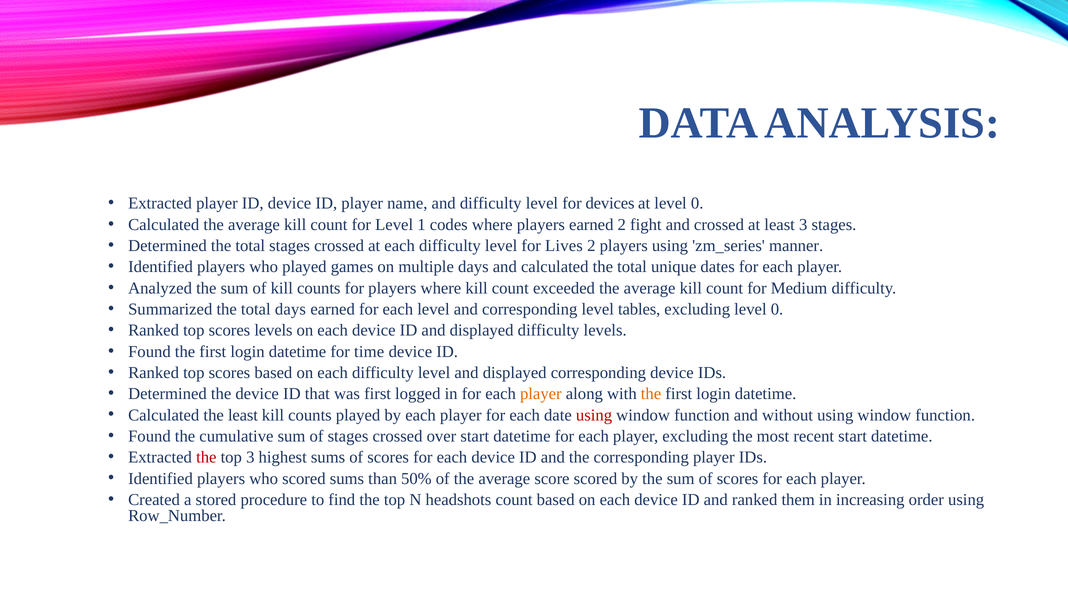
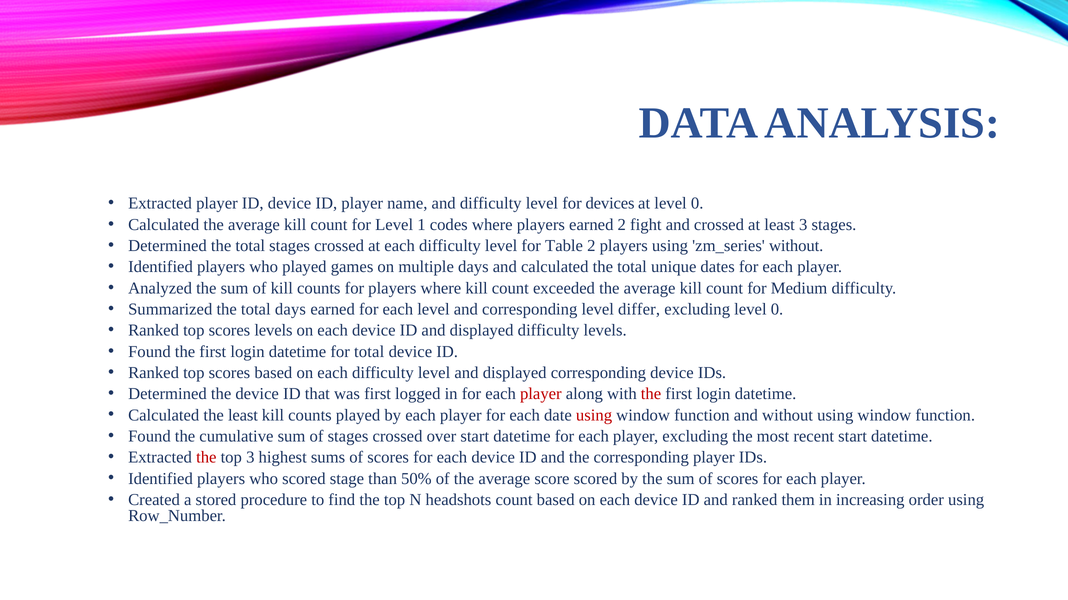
Lives: Lives -> Table
zm_series manner: manner -> without
tables: tables -> differ
for time: time -> total
player at (541, 394) colour: orange -> red
the at (651, 394) colour: orange -> red
scored sums: sums -> stage
